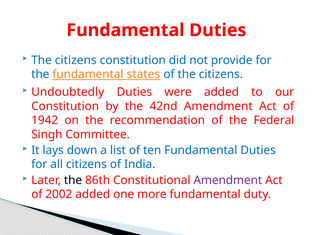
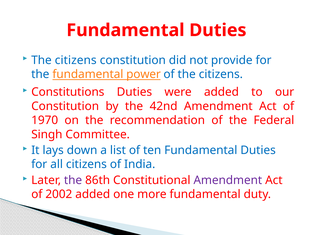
states: states -> power
Undoubtedly: Undoubtedly -> Constitutions
1942: 1942 -> 1970
the at (73, 180) colour: black -> purple
